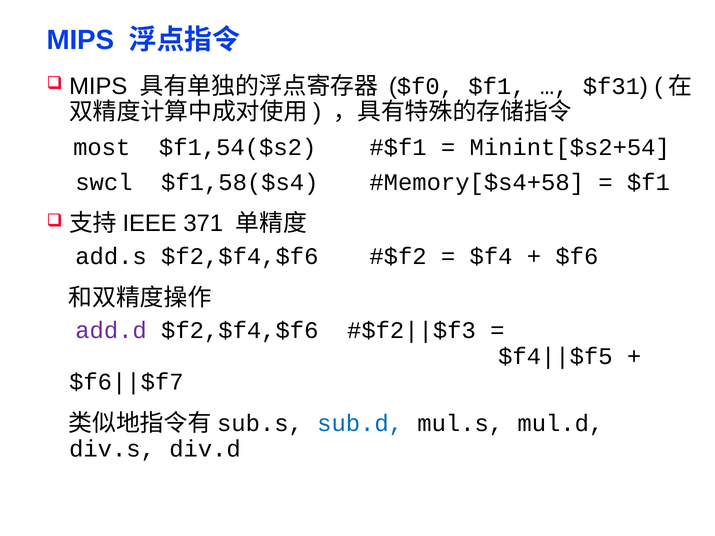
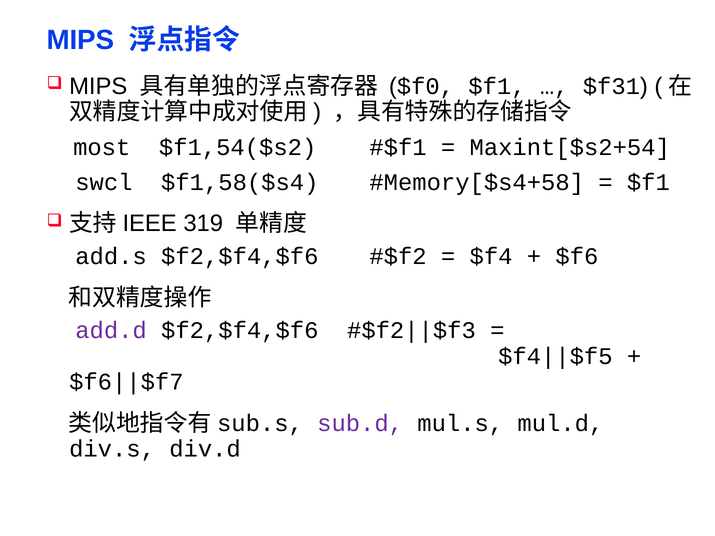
Minint[$s2+54: Minint[$s2+54 -> Maxint[$s2+54
371: 371 -> 319
sub.d colour: blue -> purple
